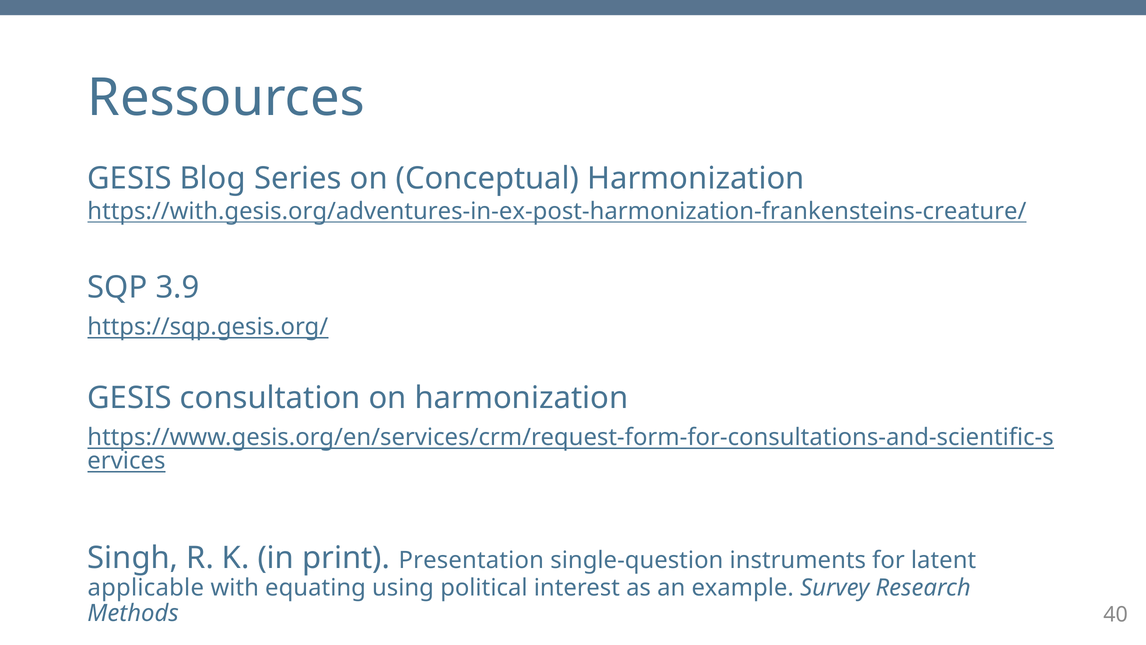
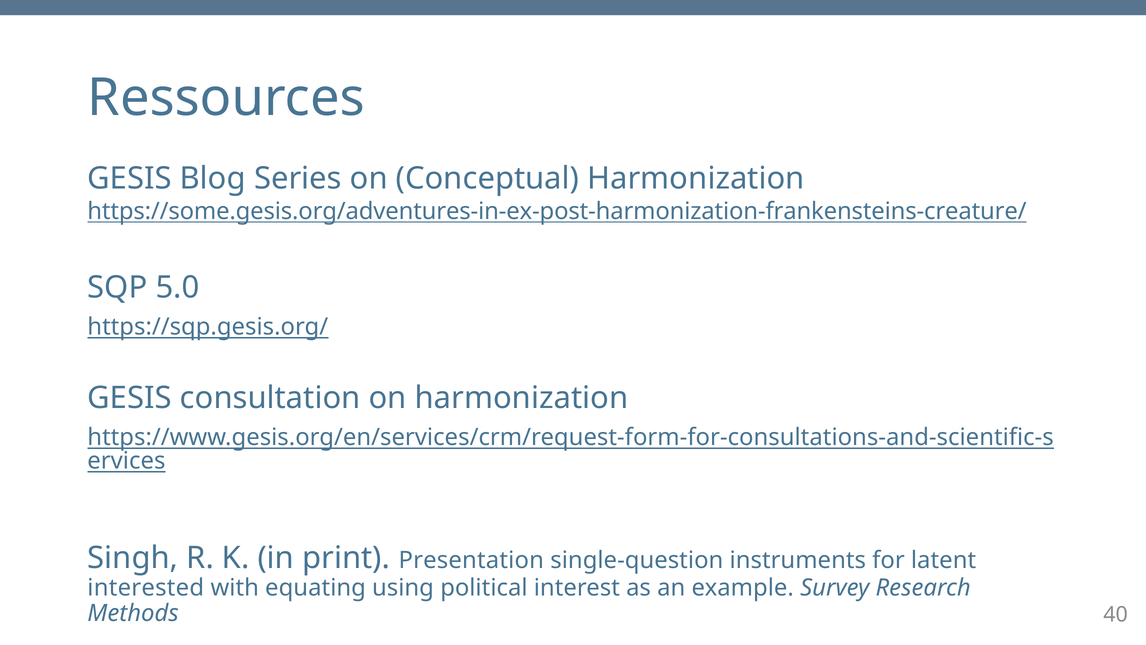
https://with.gesis.org/adventures-in-ex-post-harmonization-frankensteins-creature/: https://with.gesis.org/adventures-in-ex-post-harmonization-frankensteins-creature/ -> https://some.gesis.org/adventures-in-ex-post-harmonization-frankensteins-creature/
3.9: 3.9 -> 5.0
applicable: applicable -> interested
